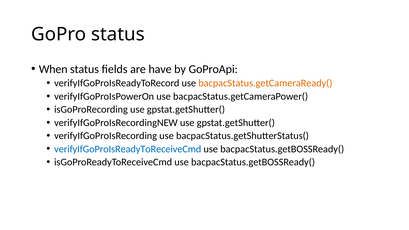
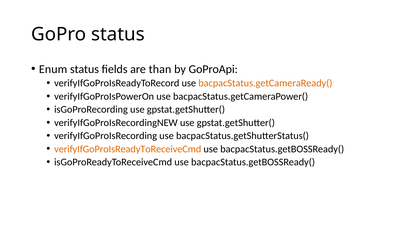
When: When -> Enum
have: have -> than
verifyIfGoProIsReadyToReceiveCmd colour: blue -> orange
